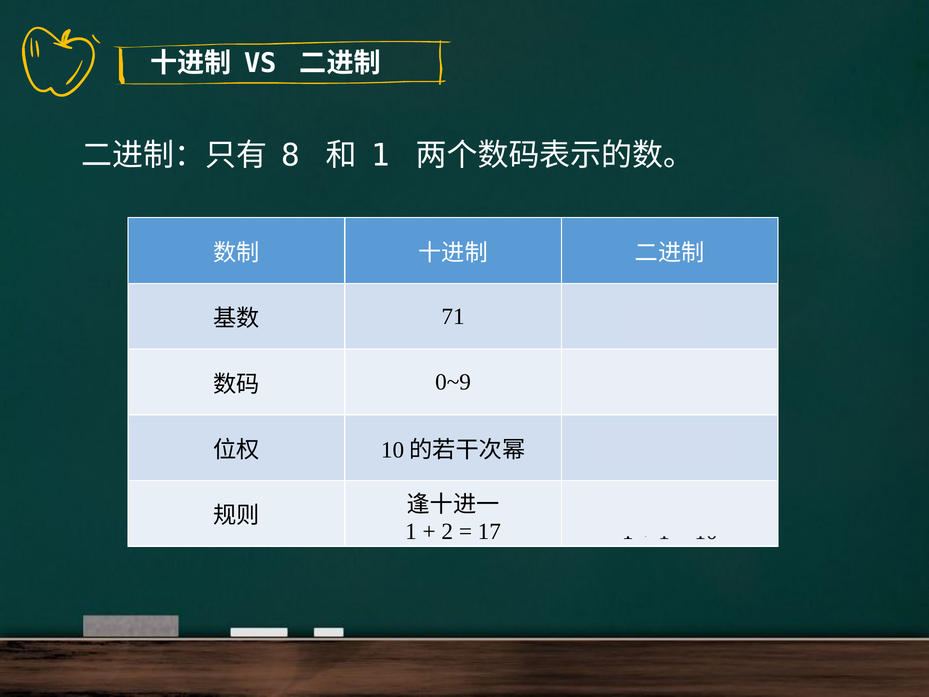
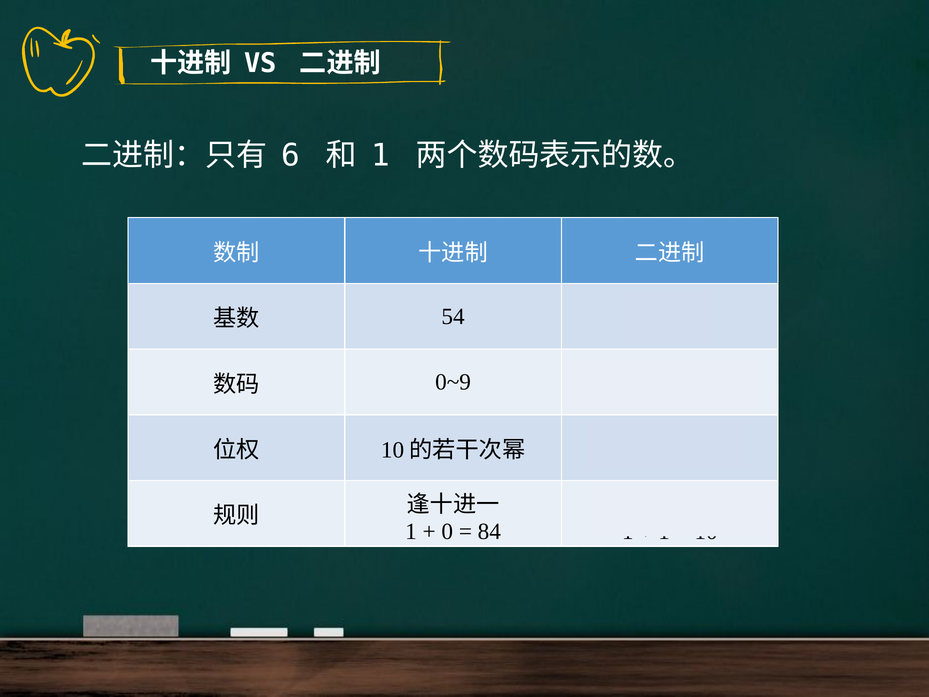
8: 8 -> 6
71: 71 -> 54
2 at (447, 532): 2 -> 0
17: 17 -> 84
